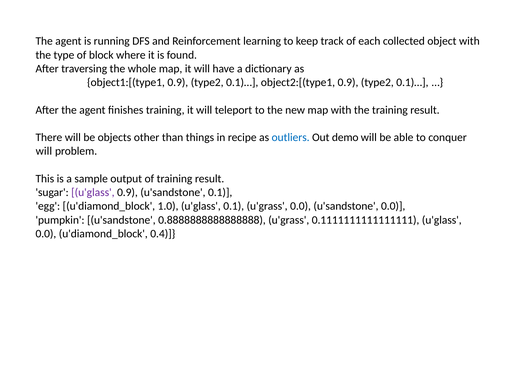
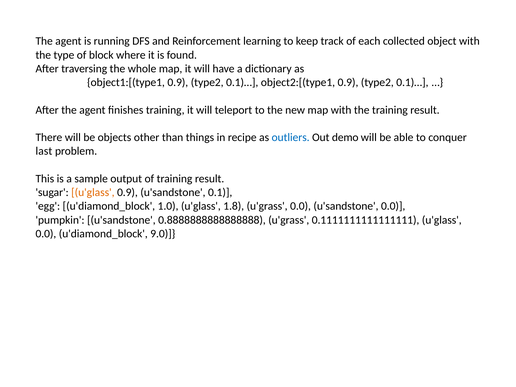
will at (44, 151): will -> last
u'glass at (93, 192) colour: purple -> orange
u'glass 0.1: 0.1 -> 1.8
0.4: 0.4 -> 9.0
